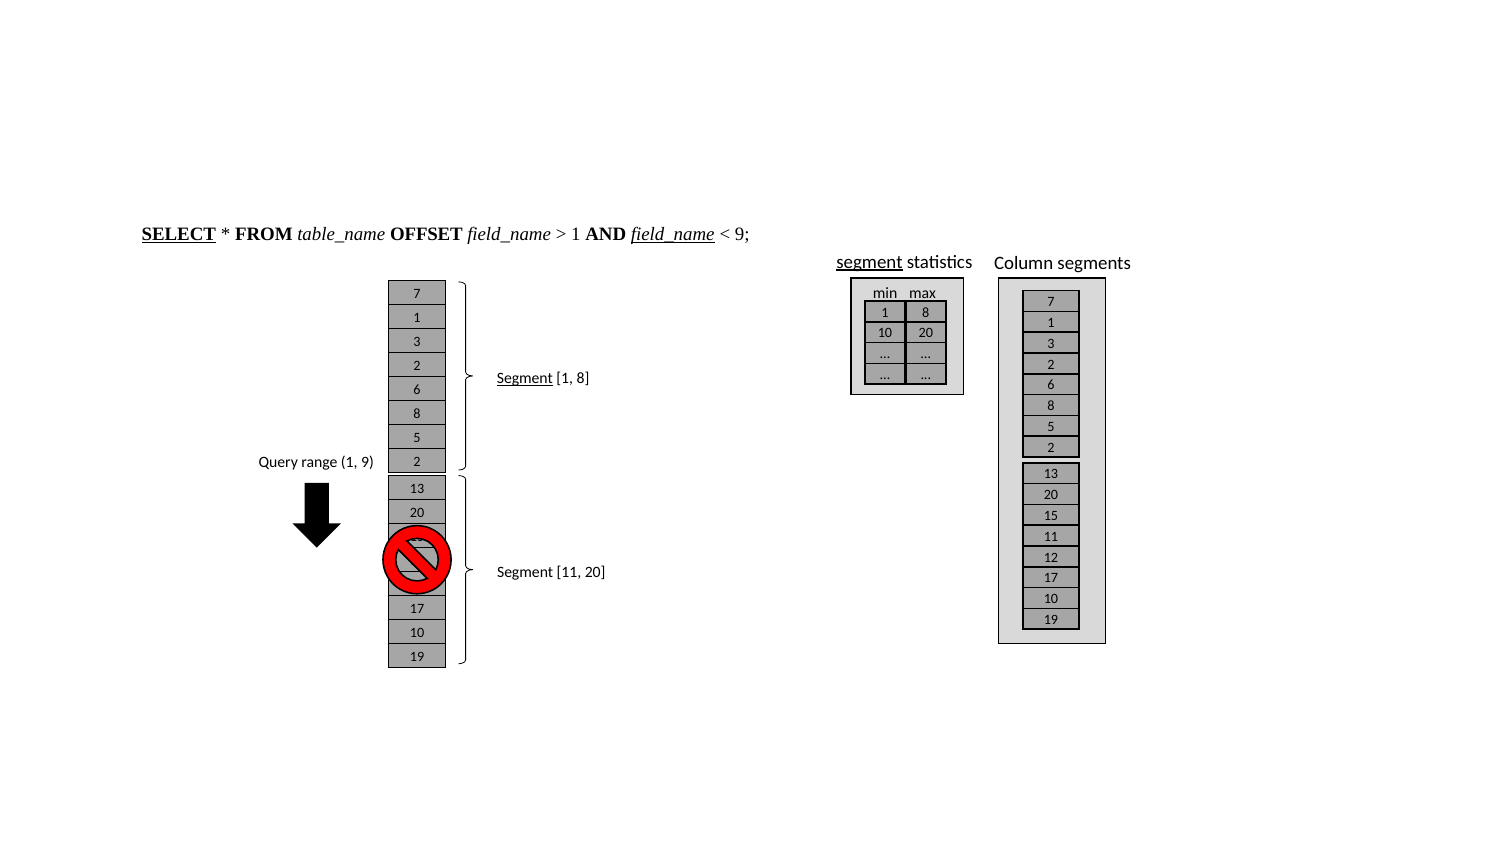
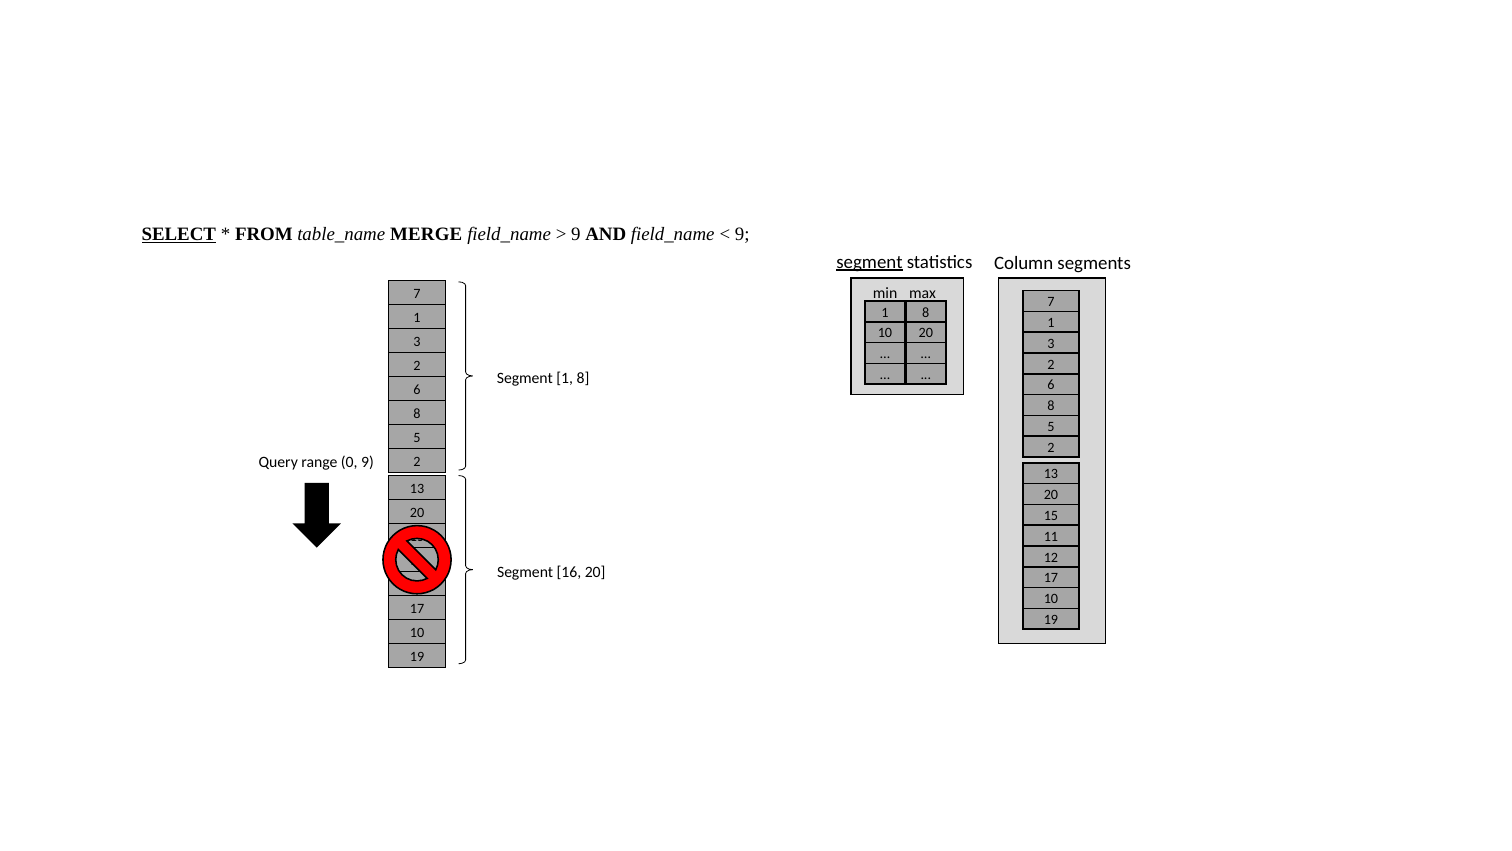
OFFSET: OFFSET -> MERGE
1 at (576, 234): 1 -> 9
field_name at (673, 234) underline: present -> none
Segment at (525, 379) underline: present -> none
range 1: 1 -> 0
Segment 11: 11 -> 16
